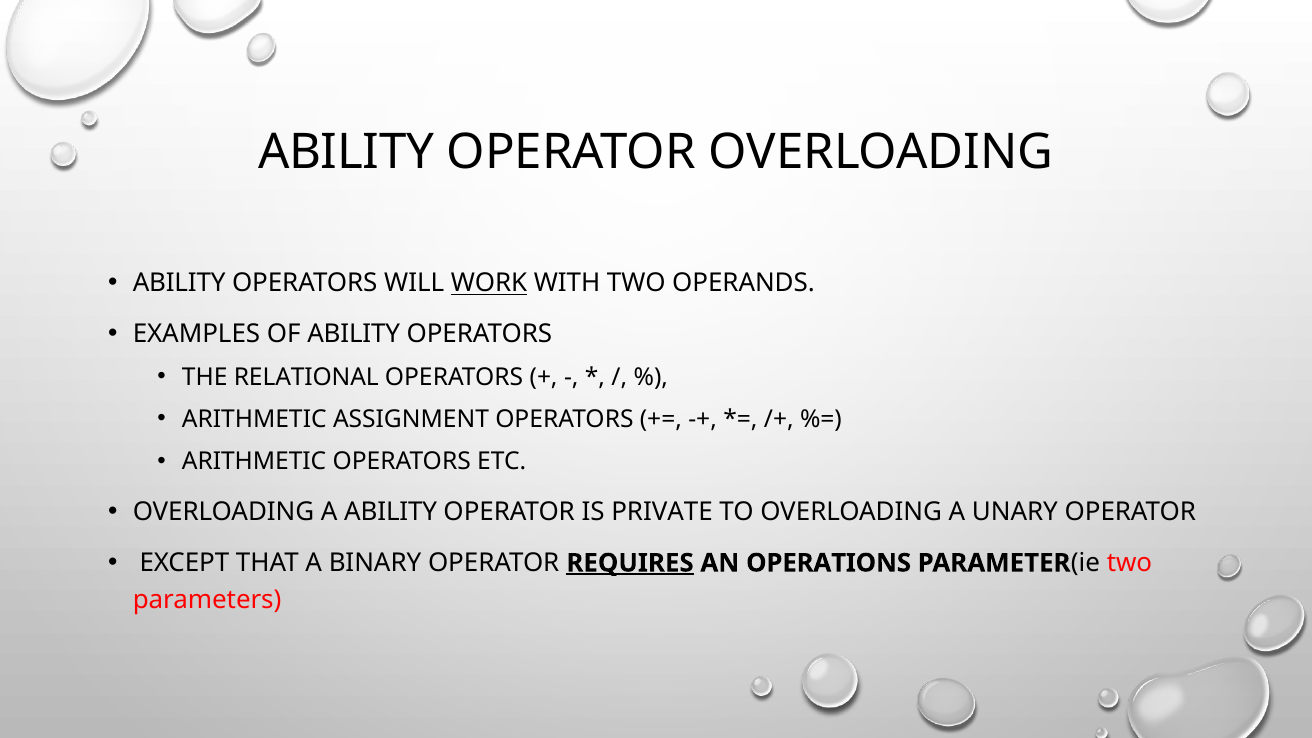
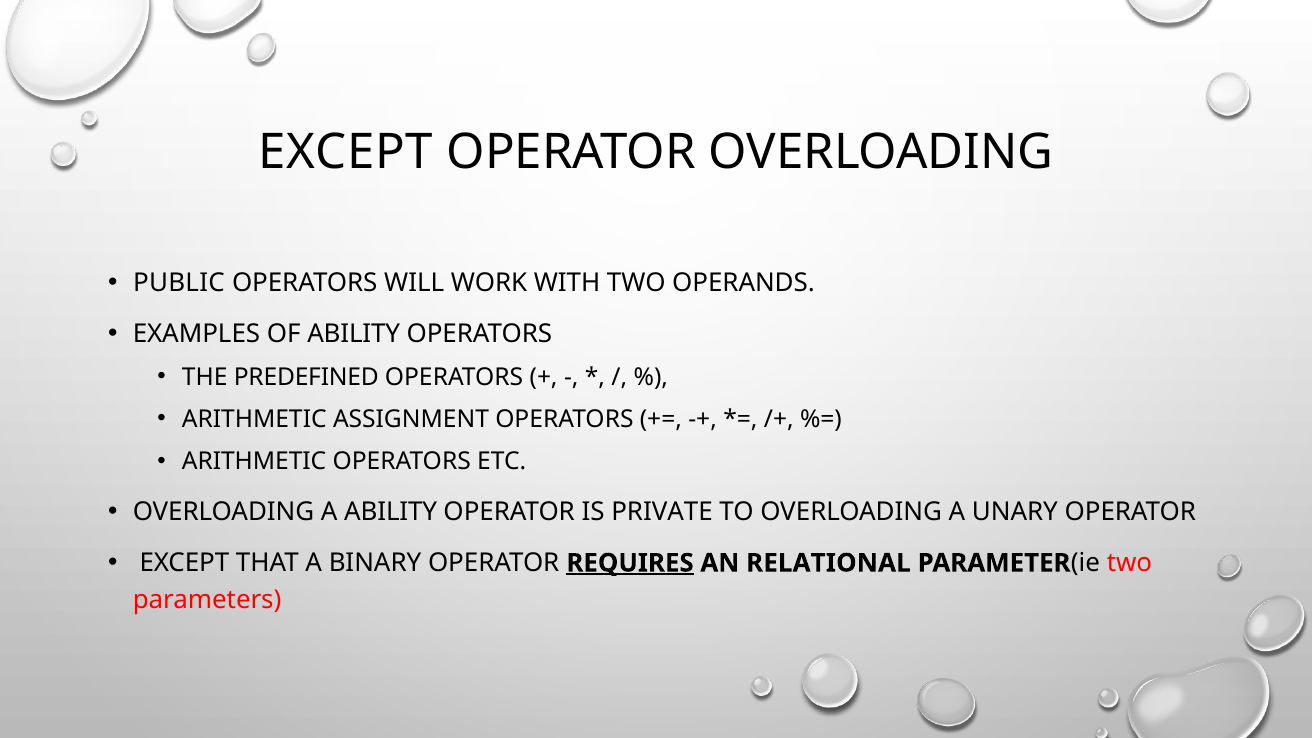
ABILITY at (346, 152): ABILITY -> EXCEPT
ABILITY at (179, 283): ABILITY -> PUBLIC
WORK underline: present -> none
RELATIONAL: RELATIONAL -> PREDEFINED
OPERATIONS: OPERATIONS -> RELATIONAL
